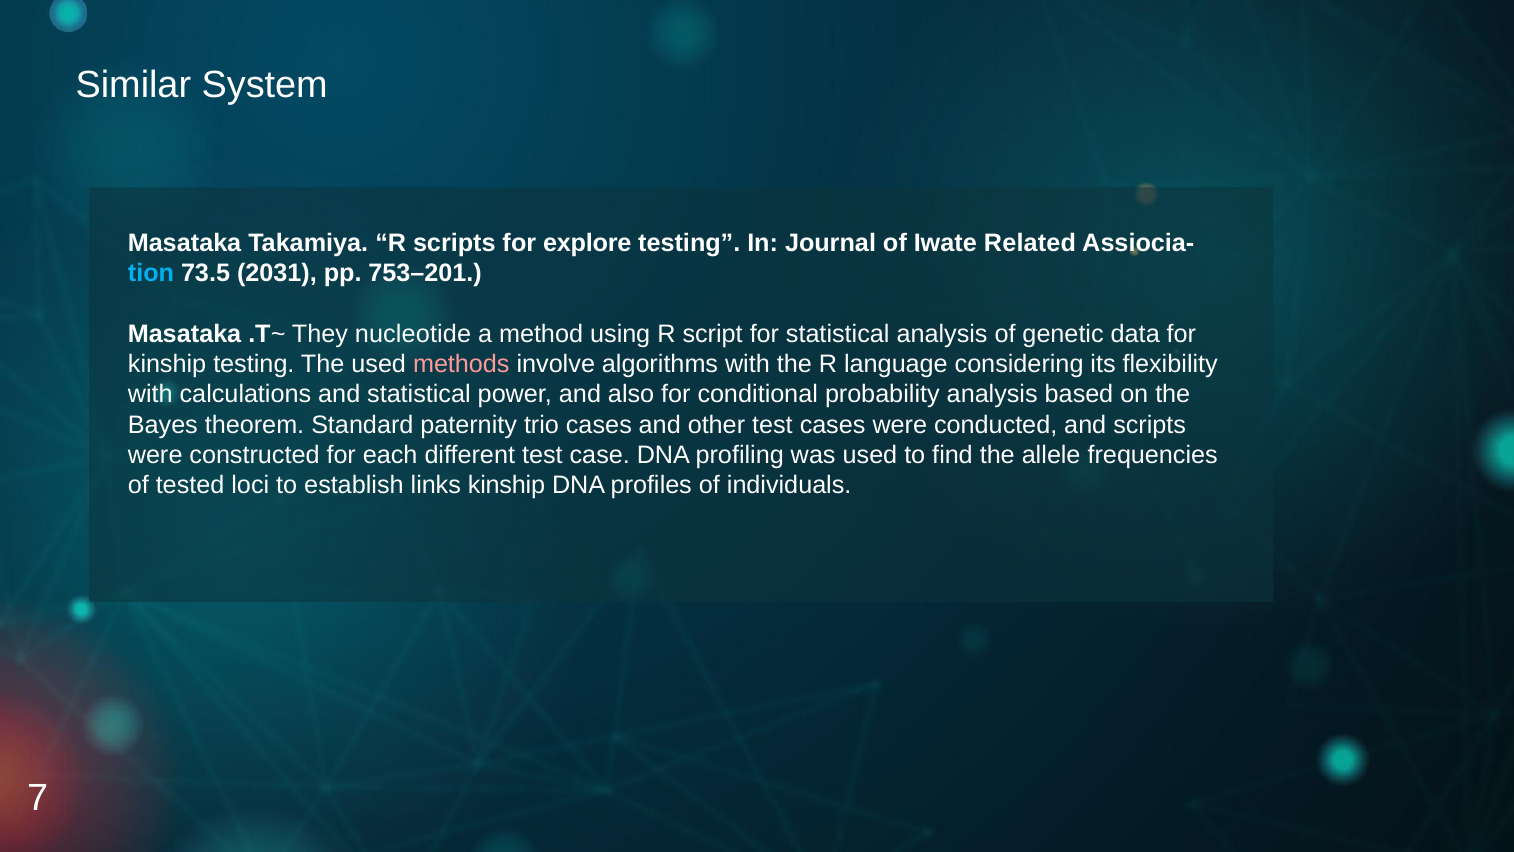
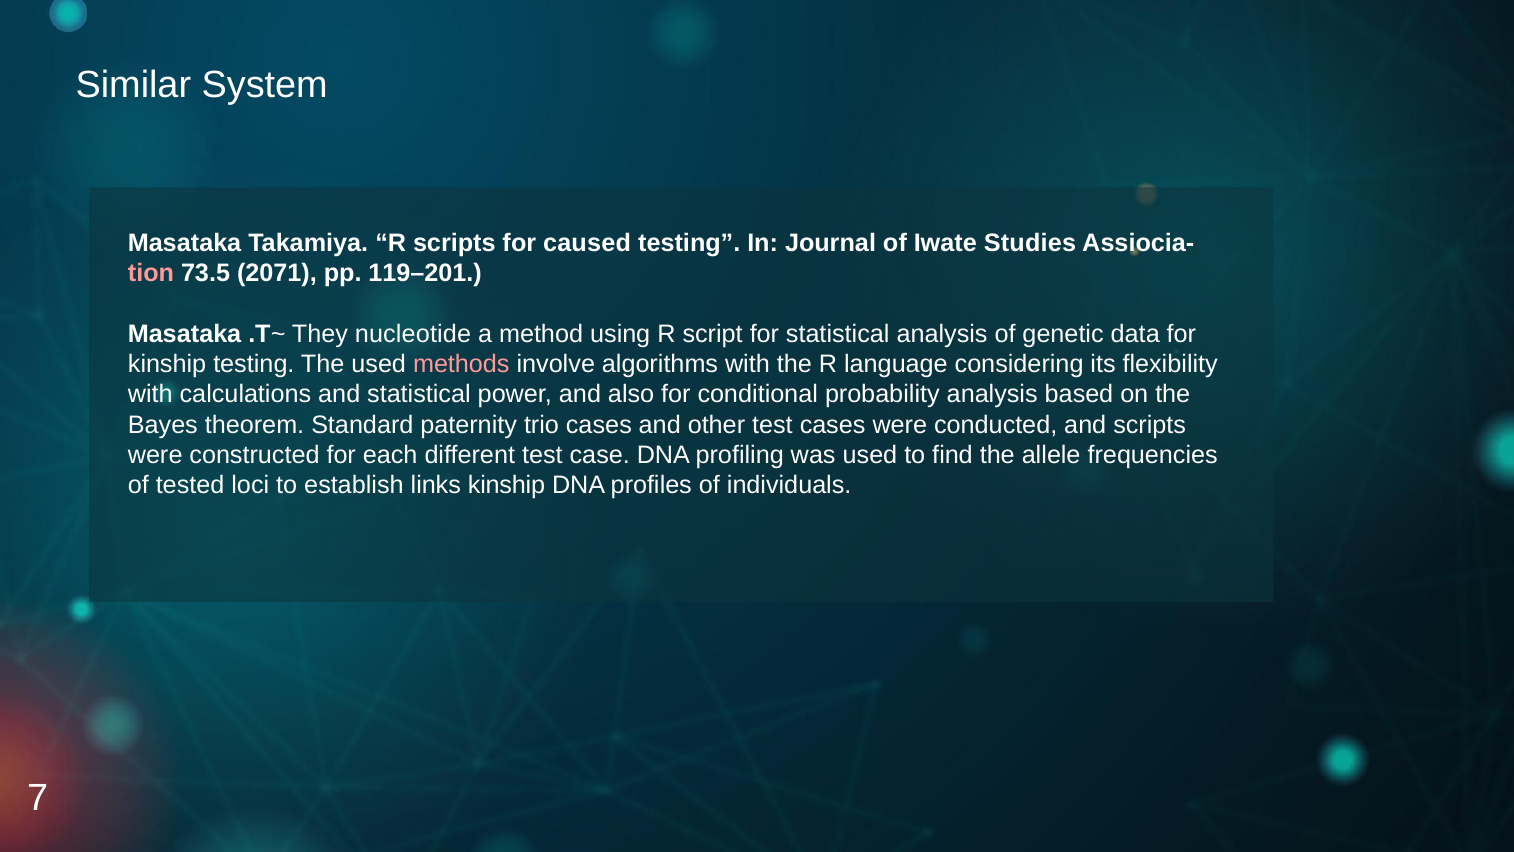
explore: explore -> caused
Related: Related -> Studies
tion colour: light blue -> pink
2031: 2031 -> 2071
753–201: 753–201 -> 119–201
